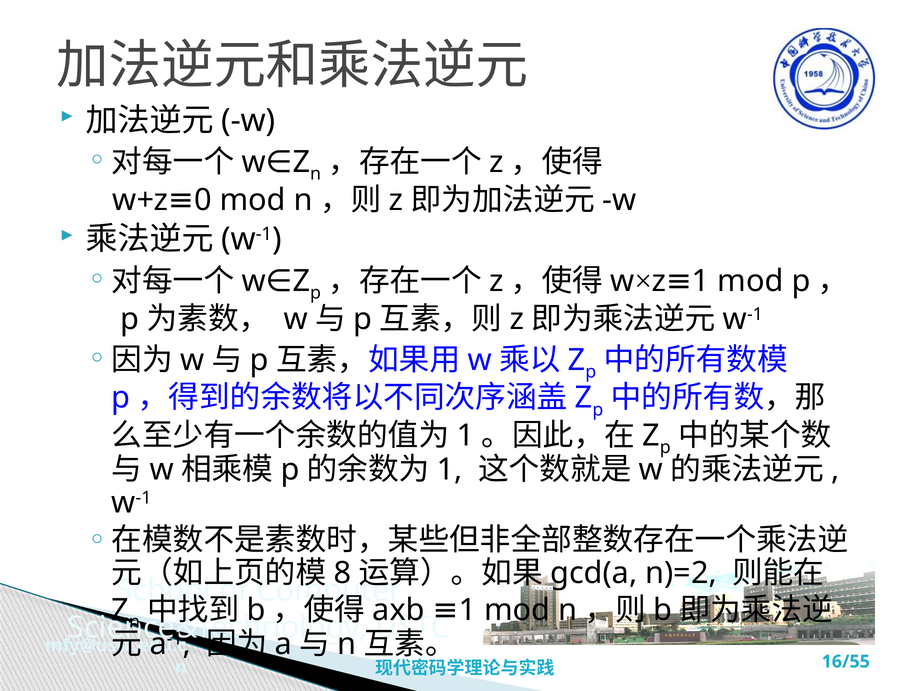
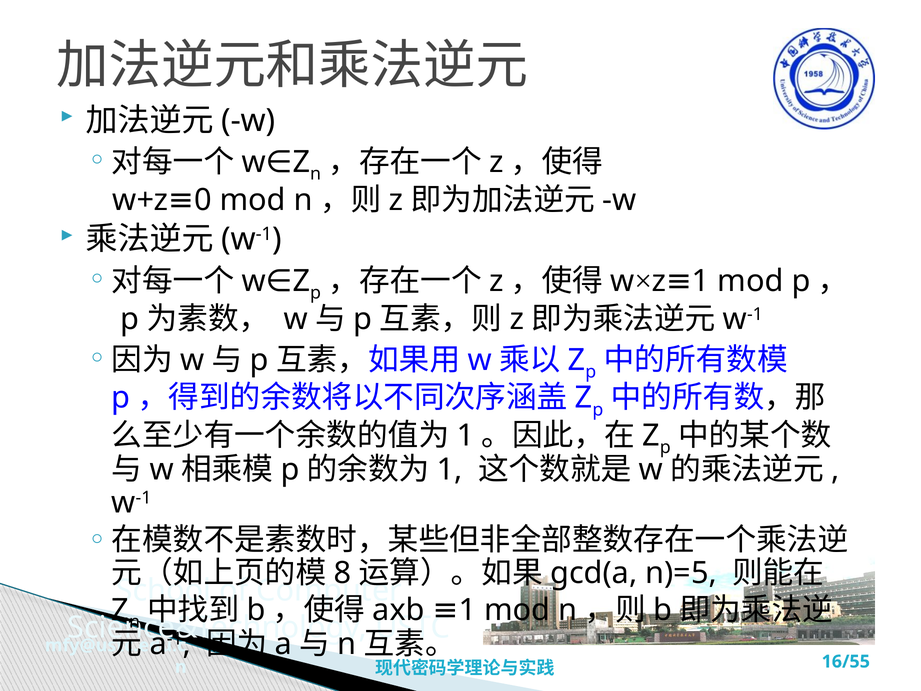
n)=2: n)=2 -> n)=5
